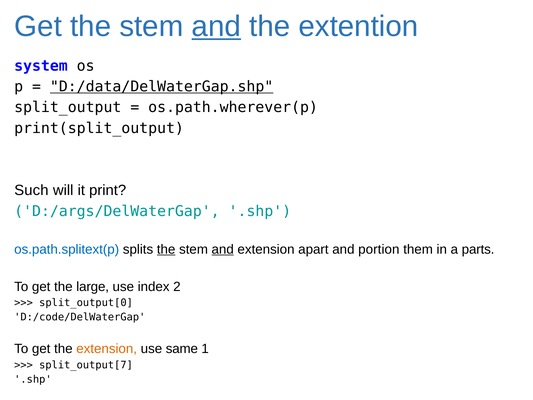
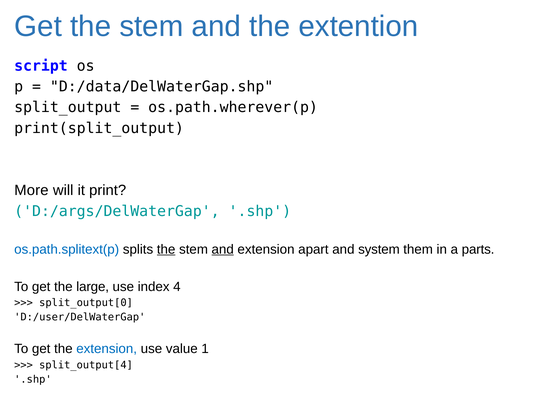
and at (216, 26) underline: present -> none
system: system -> script
D:/data/DelWaterGap.shp underline: present -> none
Such: Such -> More
portion: portion -> system
2: 2 -> 4
D:/code/DelWaterGap: D:/code/DelWaterGap -> D:/user/DelWaterGap
extension at (107, 349) colour: orange -> blue
same: same -> value
split_output[7: split_output[7 -> split_output[4
